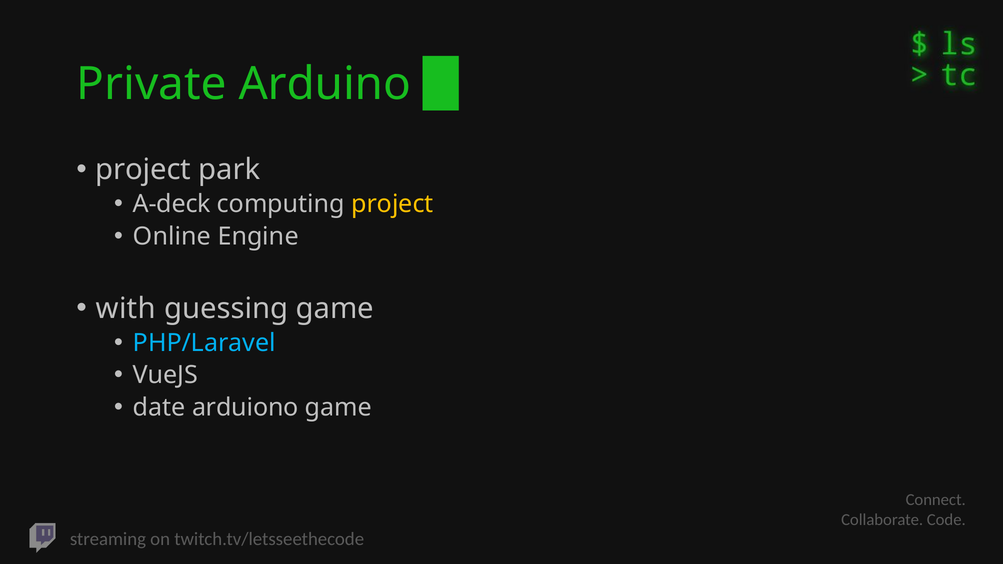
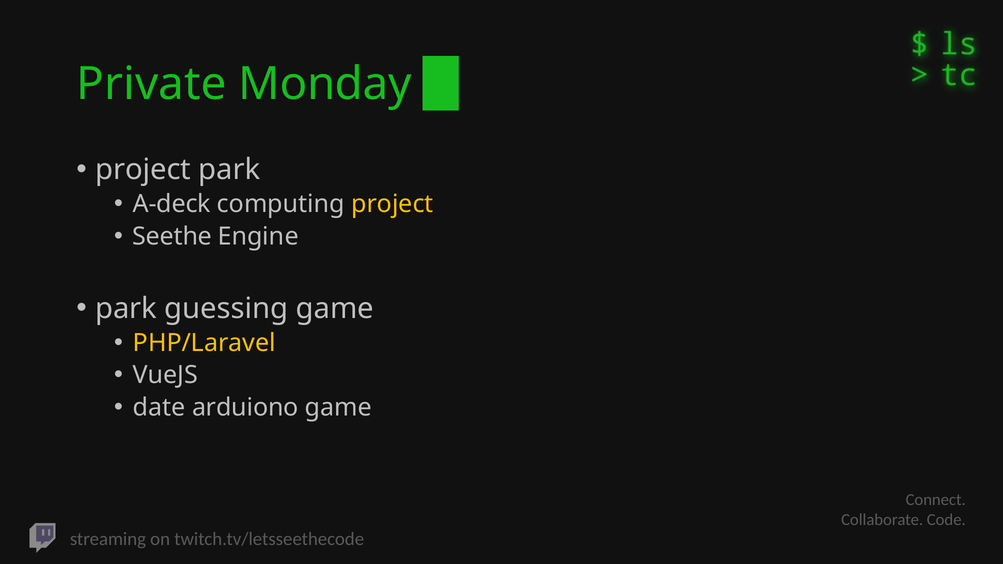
Arduino: Arduino -> Monday
Online: Online -> Seethe
with at (126, 308): with -> park
PHP/Laravel colour: light blue -> yellow
